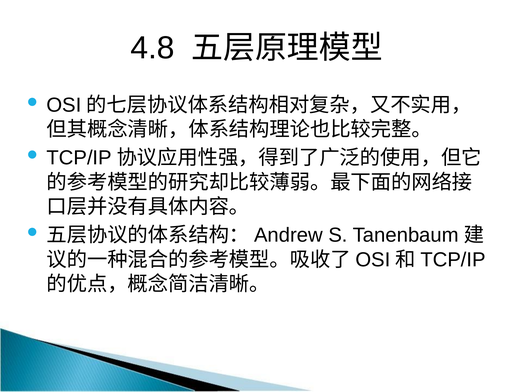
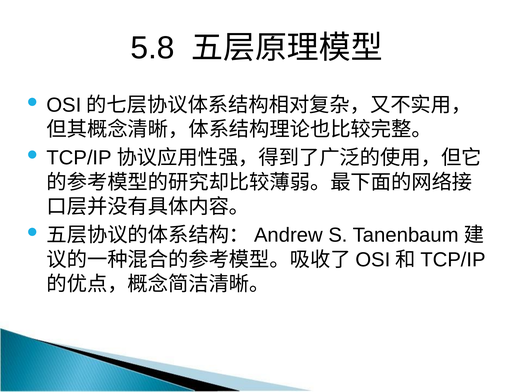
4.8: 4.8 -> 5.8
